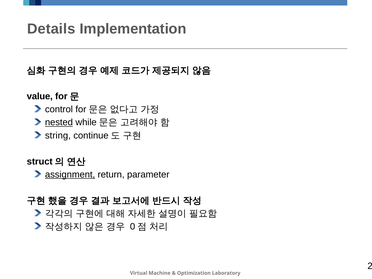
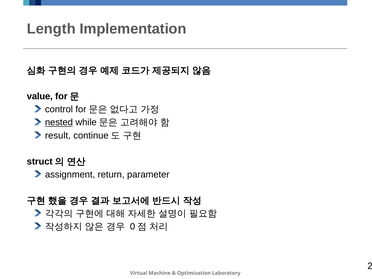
Details: Details -> Length
string: string -> result
assignment underline: present -> none
